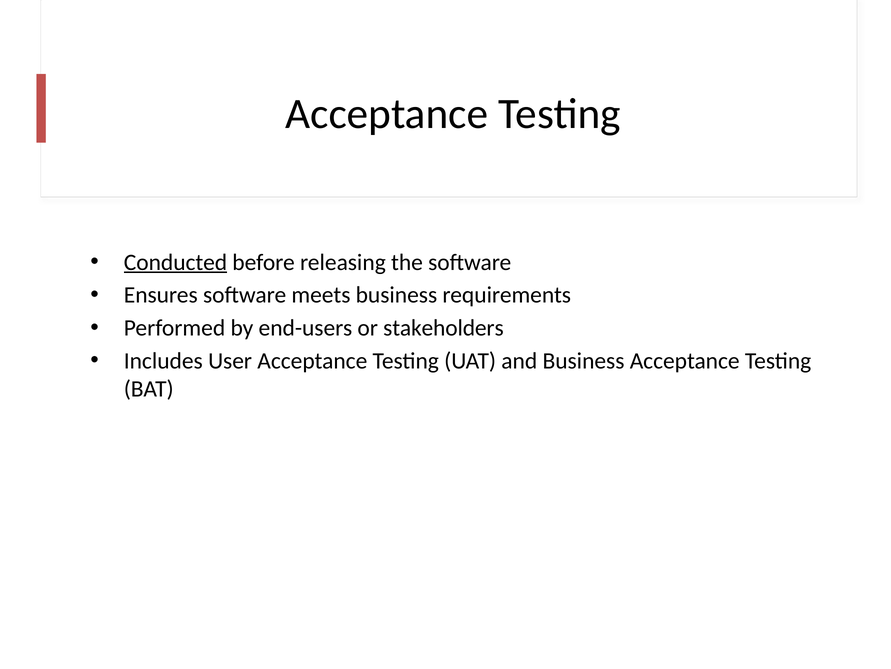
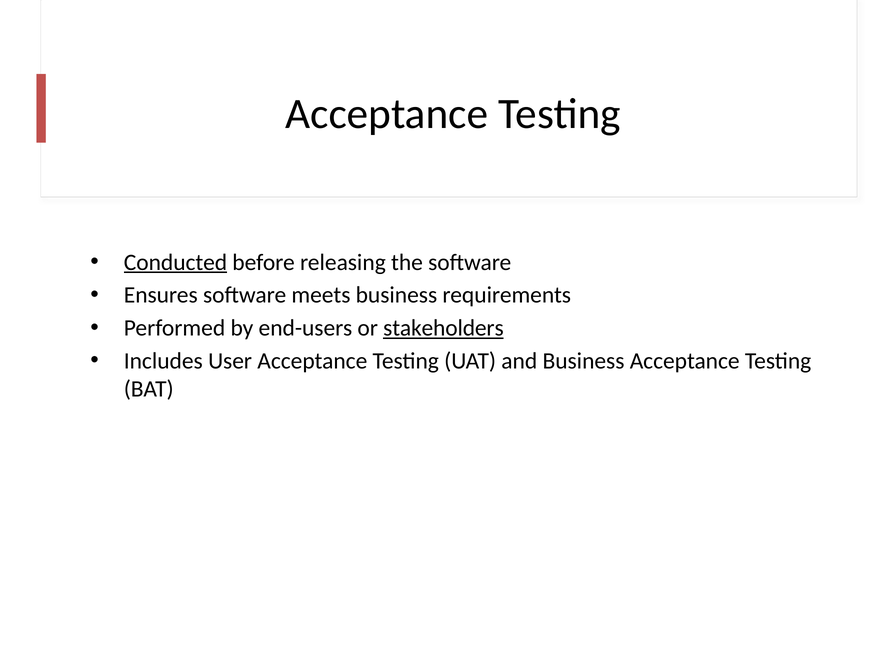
stakeholders underline: none -> present
